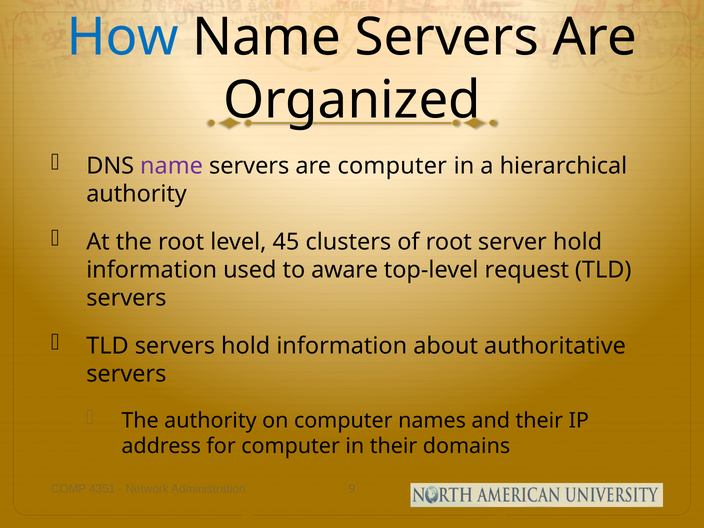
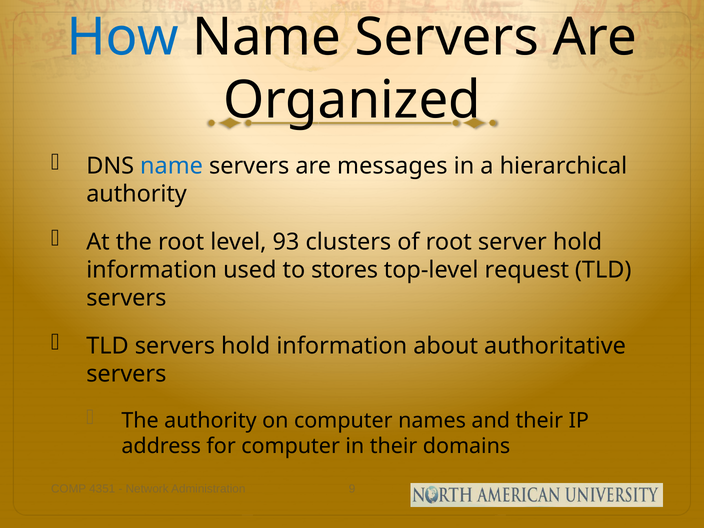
name at (172, 166) colour: purple -> blue
are computer: computer -> messages
45: 45 -> 93
aware: aware -> stores
